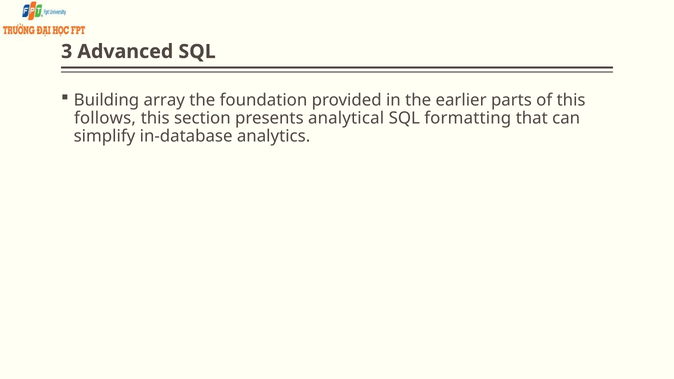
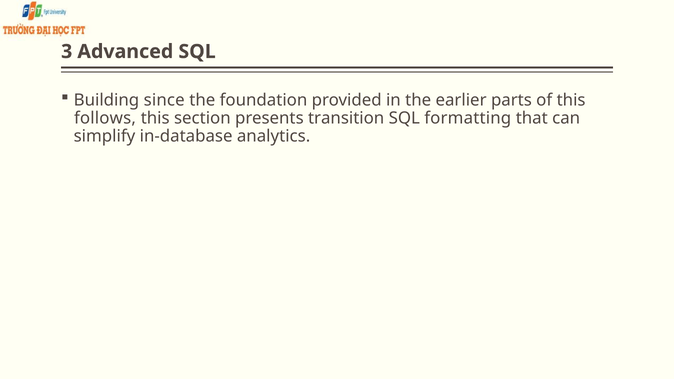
array: array -> since
analytical: analytical -> transition
